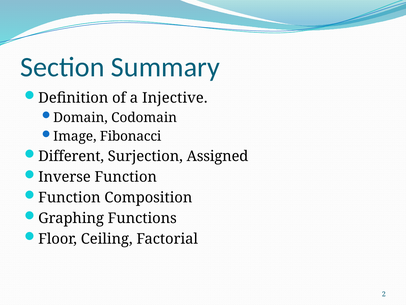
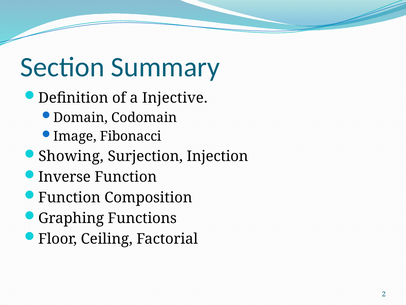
Different: Different -> Showing
Assigned: Assigned -> Injection
